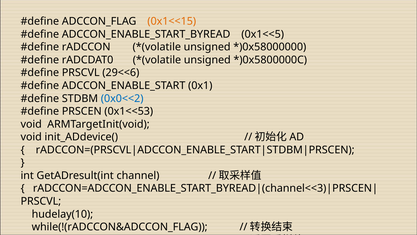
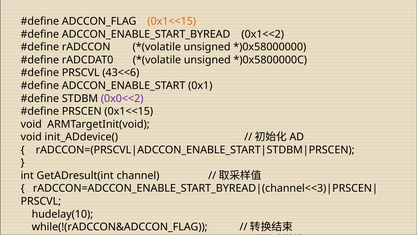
0x1<<5: 0x1<<5 -> 0x1<<2
29<<6: 29<<6 -> 43<<6
0x0<<2 colour: blue -> purple
PRSCEN 0x1<<53: 0x1<<53 -> 0x1<<15
